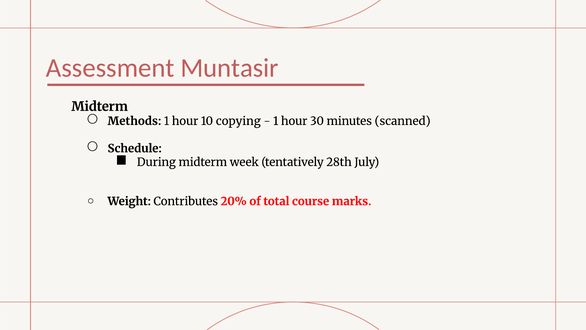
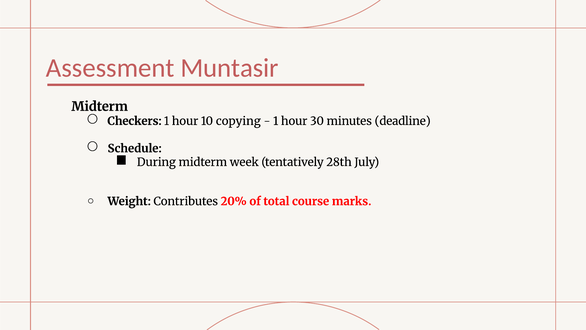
Methods: Methods -> Checkers
scanned: scanned -> deadline
